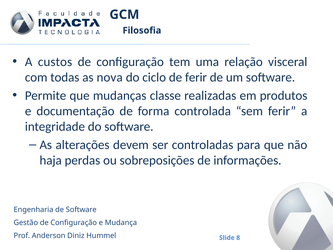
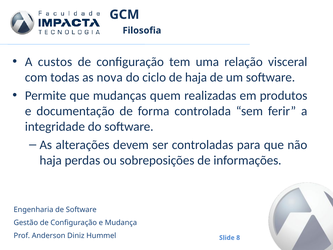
de ferir: ferir -> haja
classe: classe -> quem
